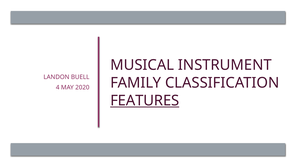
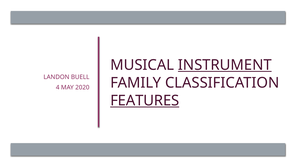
INSTRUMENT underline: none -> present
